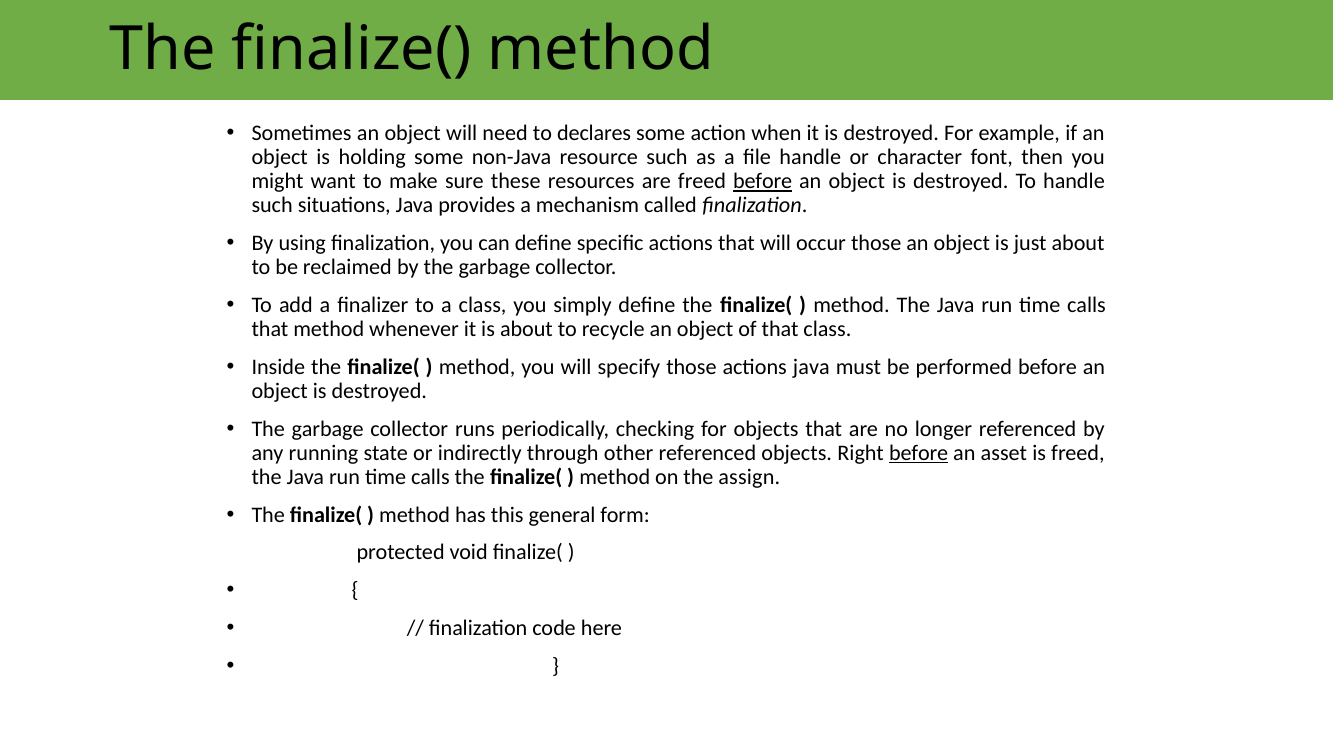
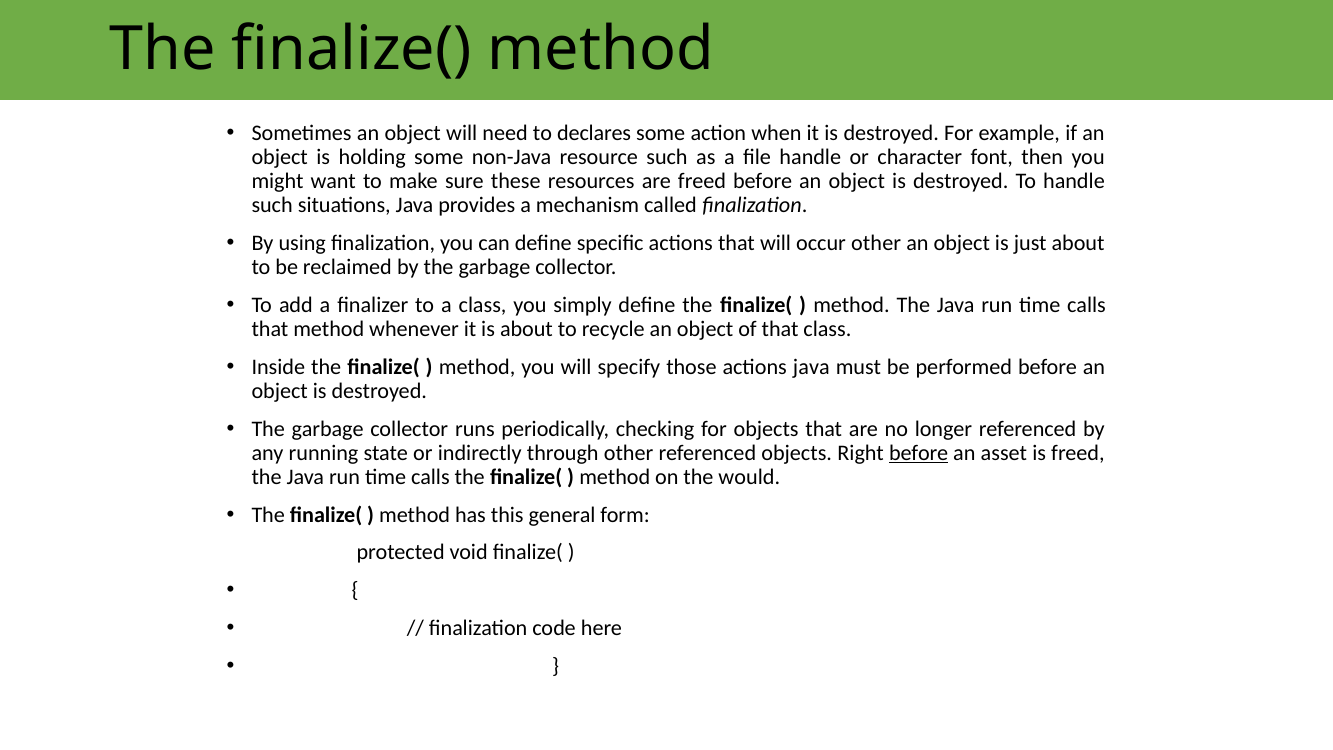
before at (763, 181) underline: present -> none
occur those: those -> other
assign: assign -> would
